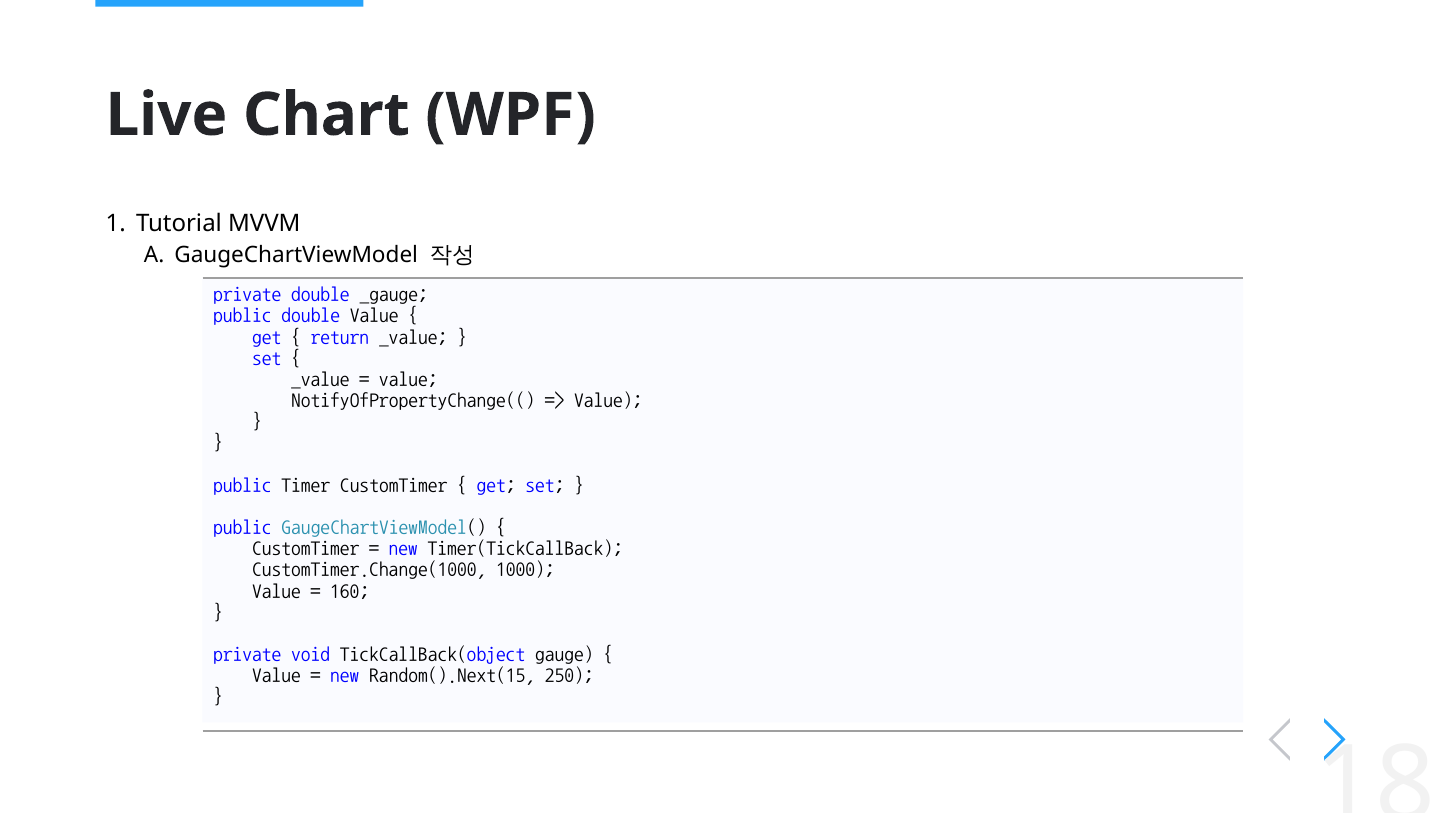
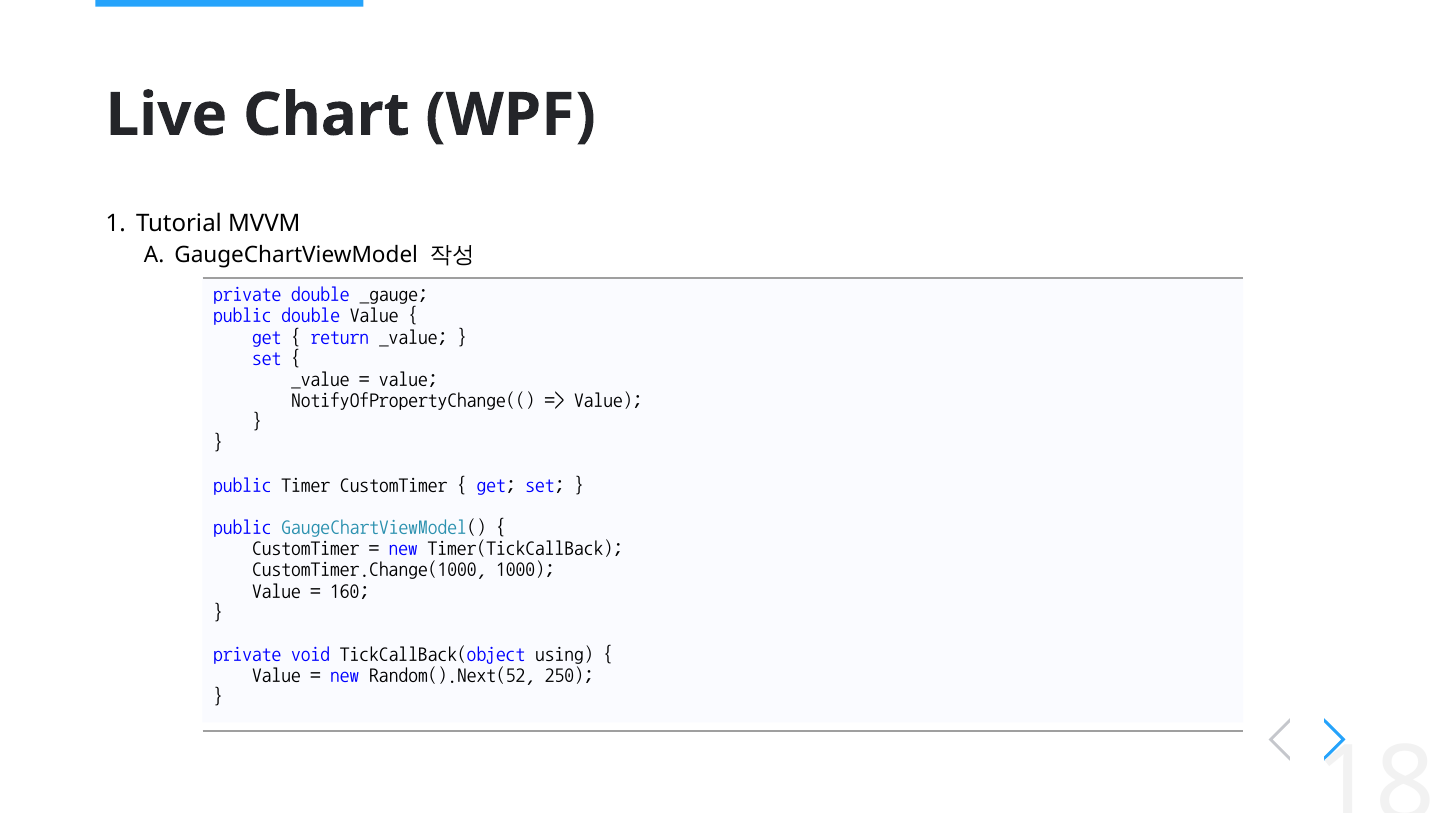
gauge: gauge -> using
Random().Next(15: Random().Next(15 -> Random().Next(52
